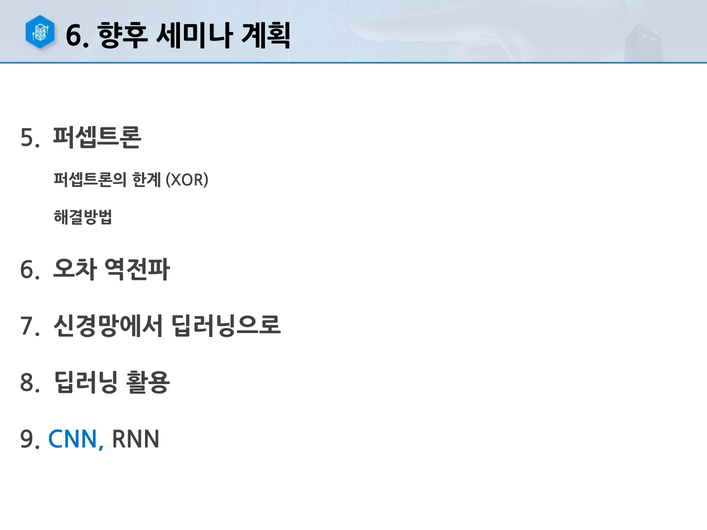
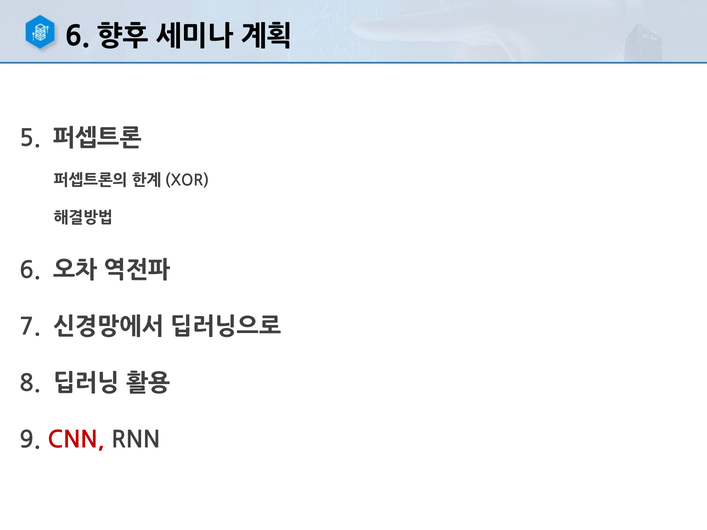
CNN colour: blue -> red
